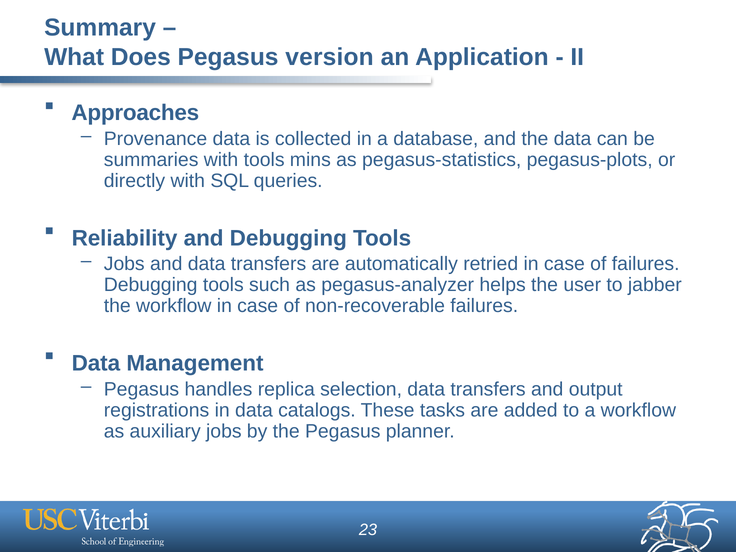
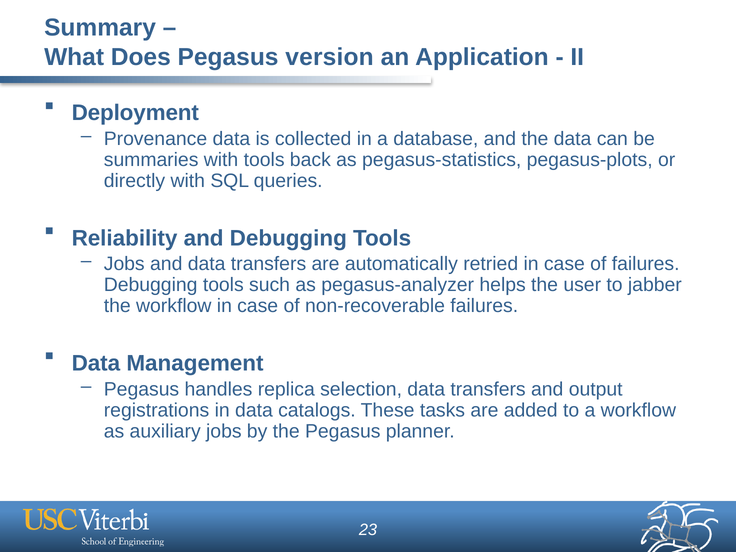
Approaches: Approaches -> Deployment
mins: mins -> back
